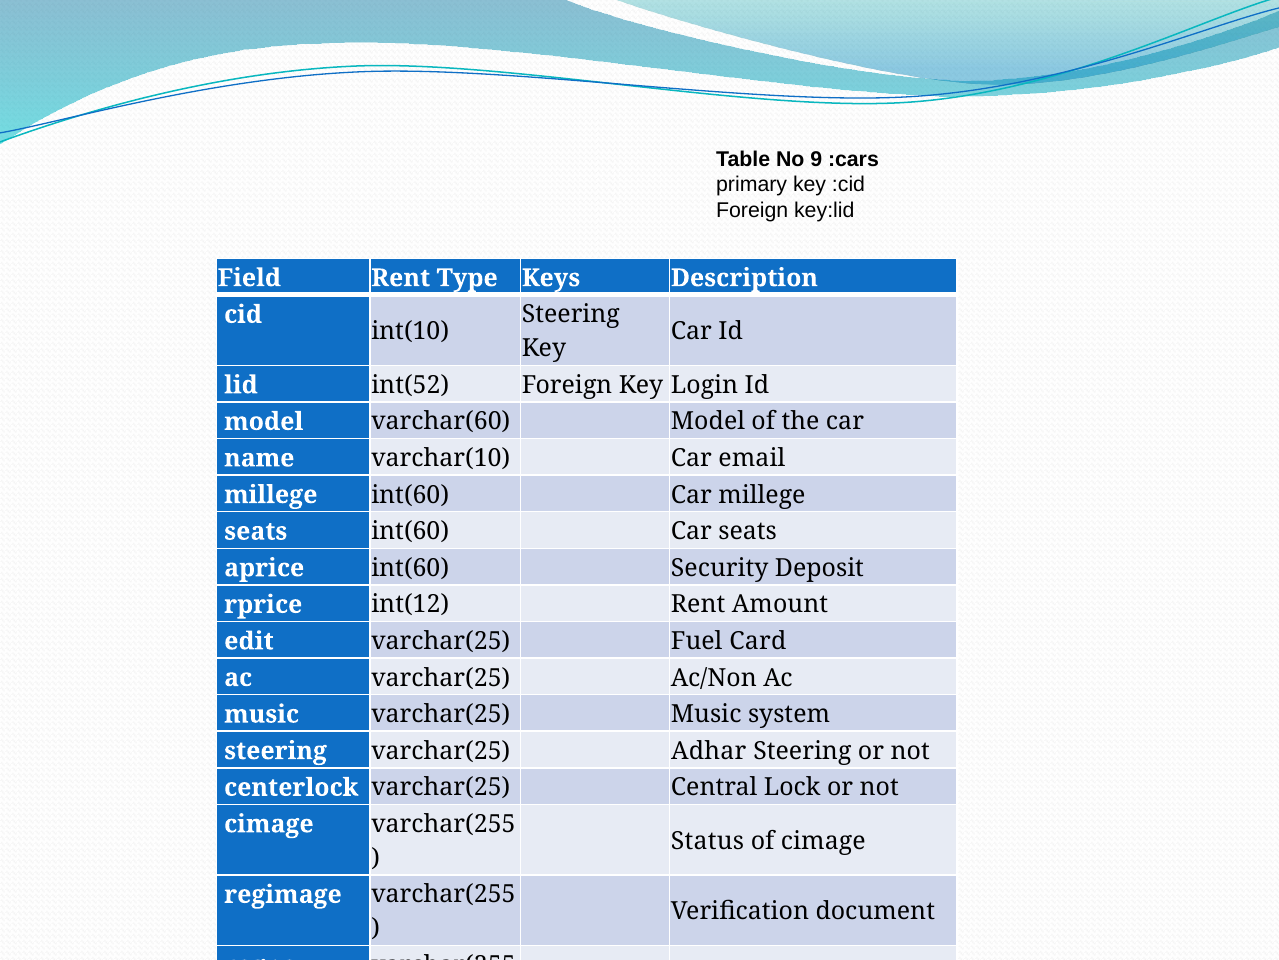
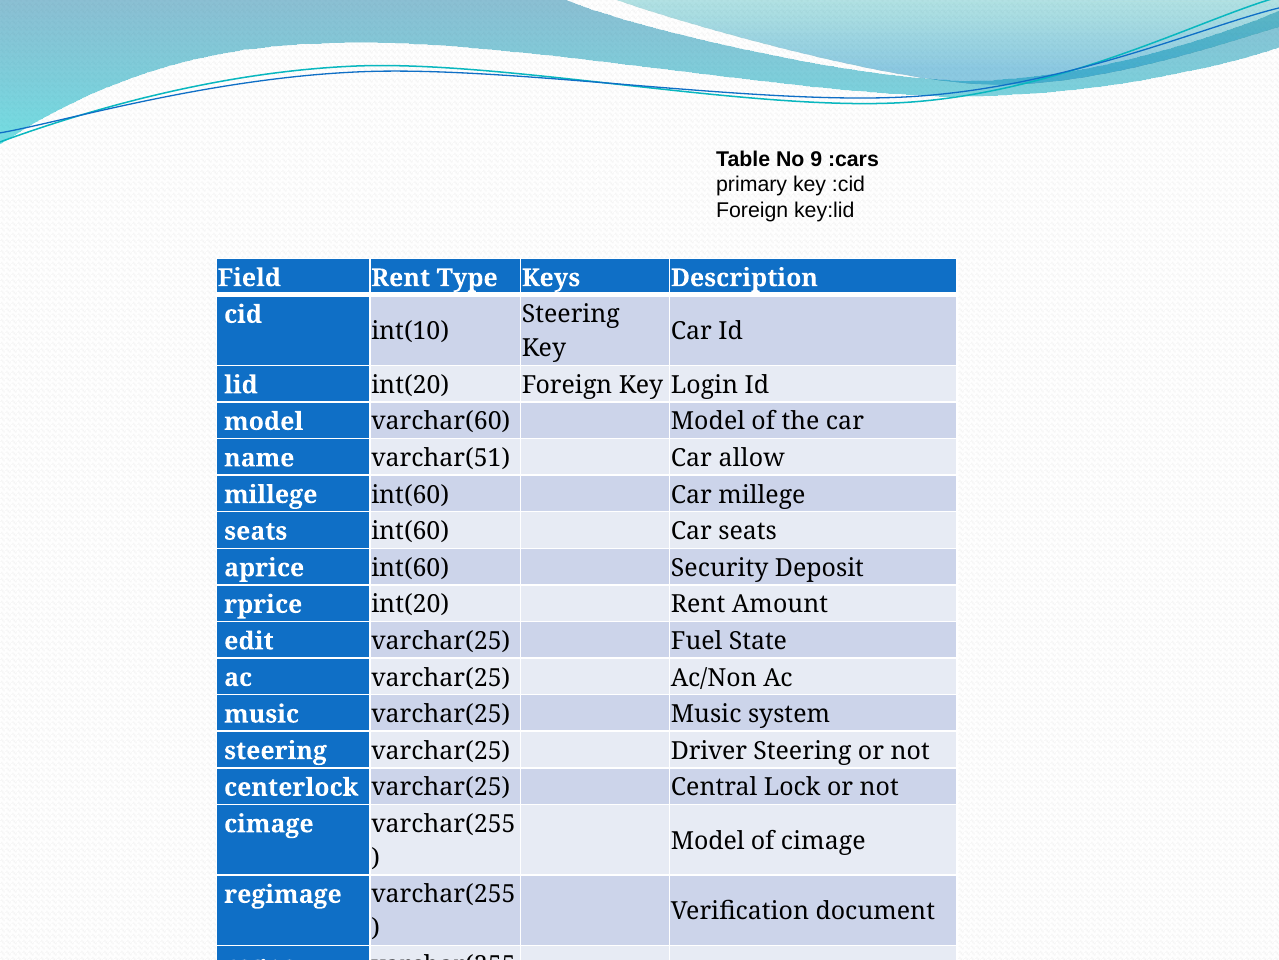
lid int(52: int(52 -> int(20
varchar(10: varchar(10 -> varchar(51
email: email -> allow
rprice int(12: int(12 -> int(20
Card: Card -> State
Adhar: Adhar -> Driver
Status at (708, 840): Status -> Model
